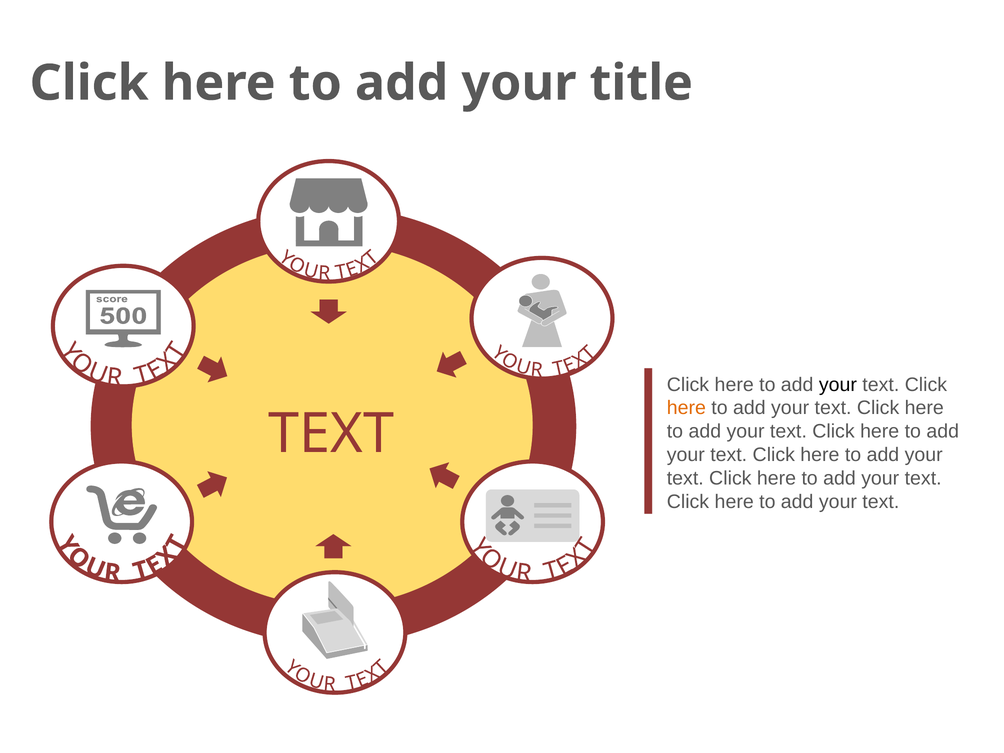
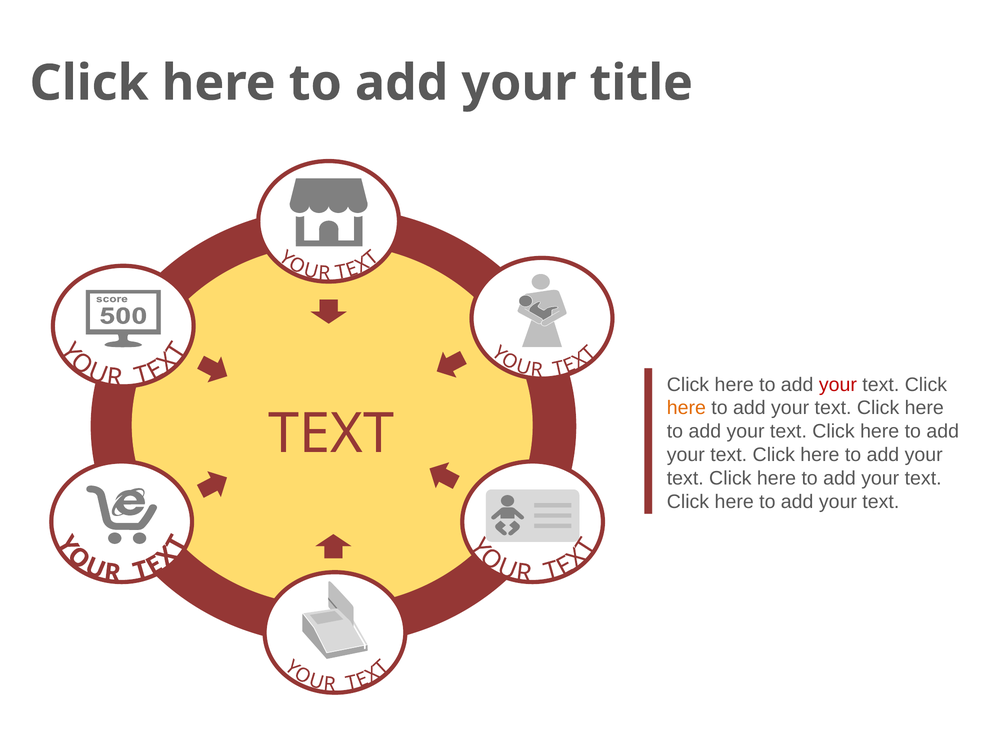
your at (838, 385) colour: black -> red
